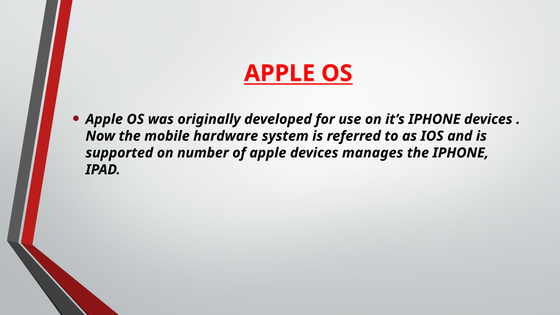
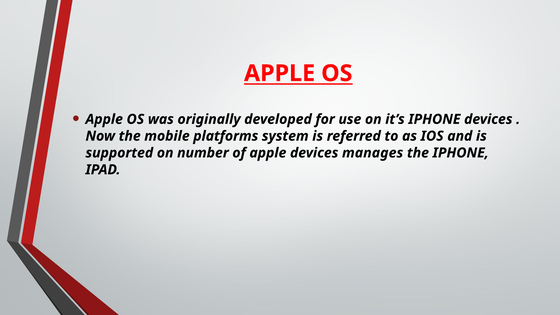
hardware: hardware -> platforms
